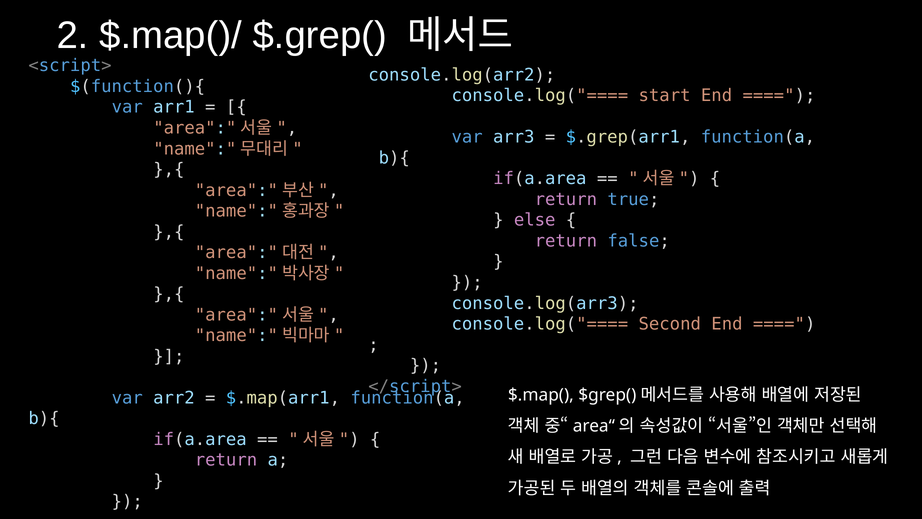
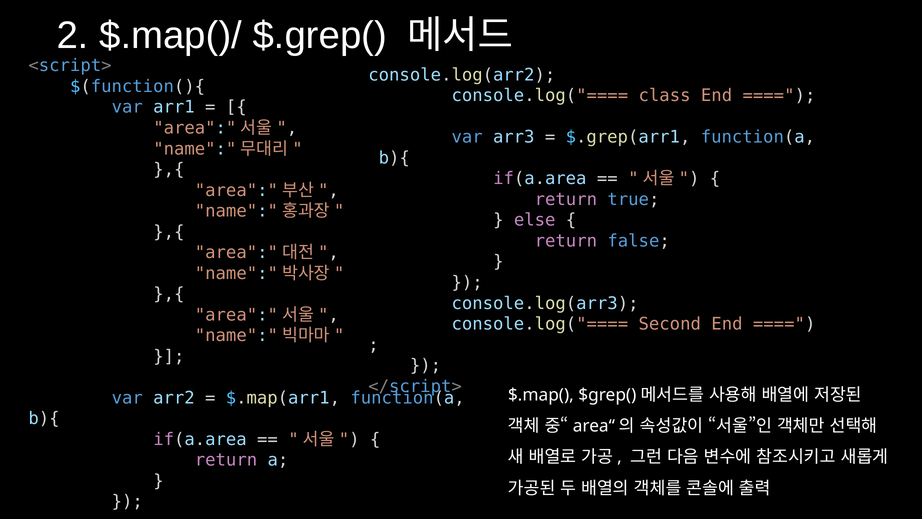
start: start -> class
